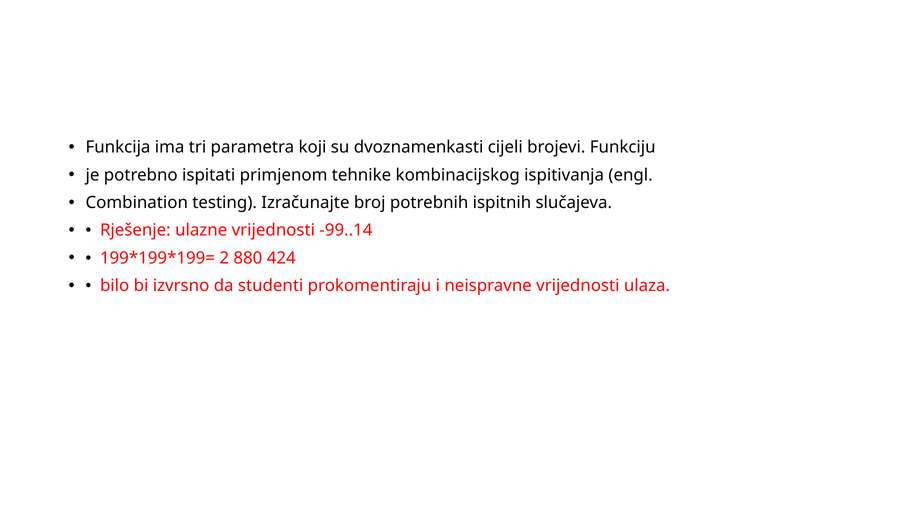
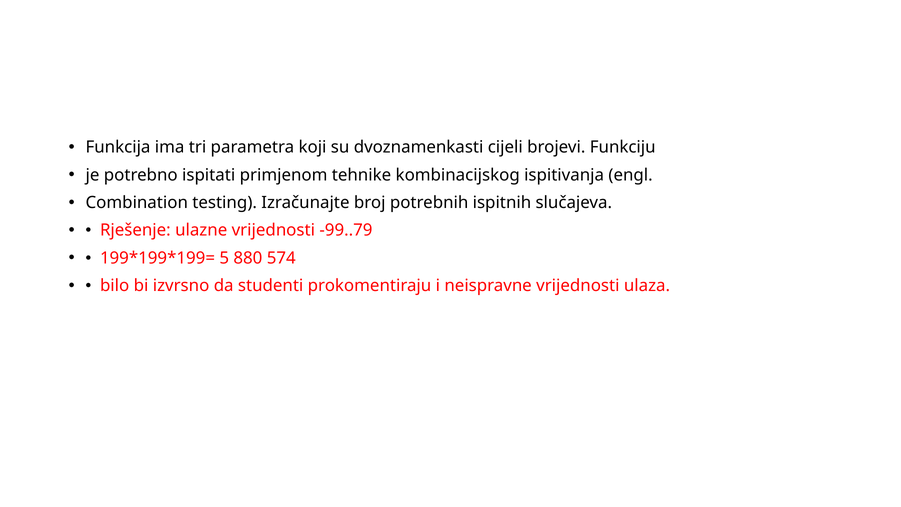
-99..14: -99..14 -> -99..79
2: 2 -> 5
424: 424 -> 574
